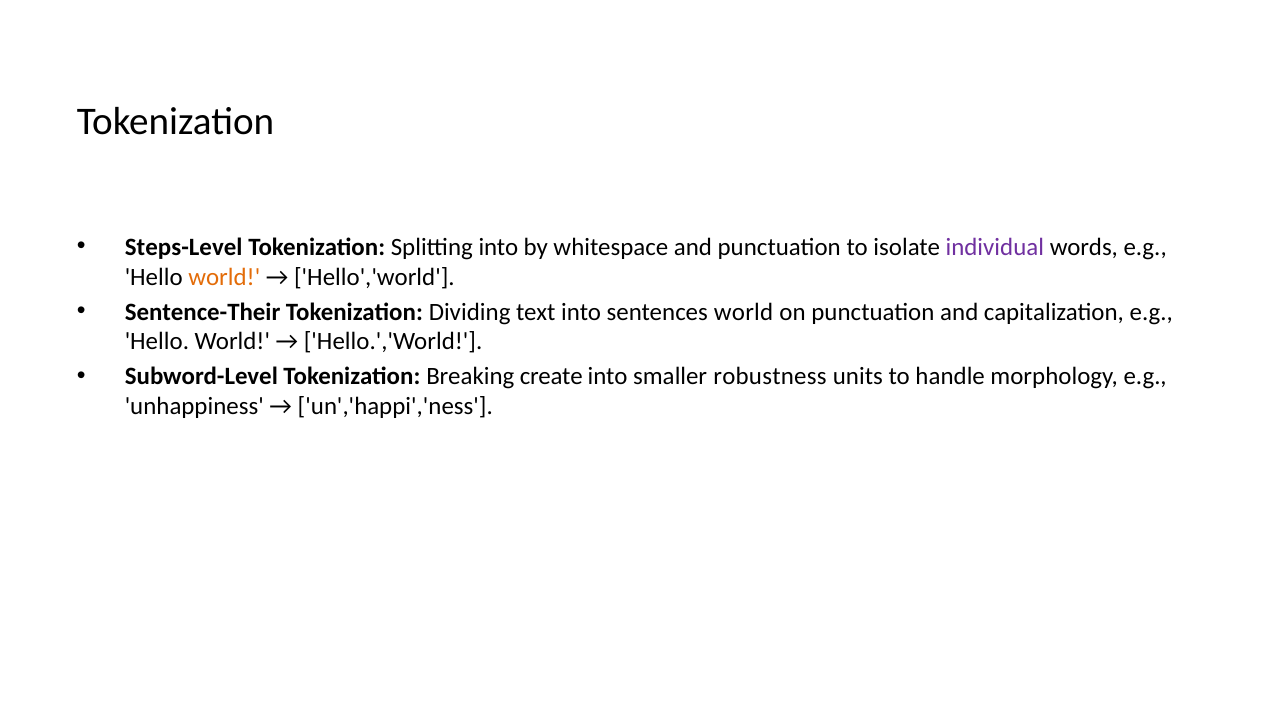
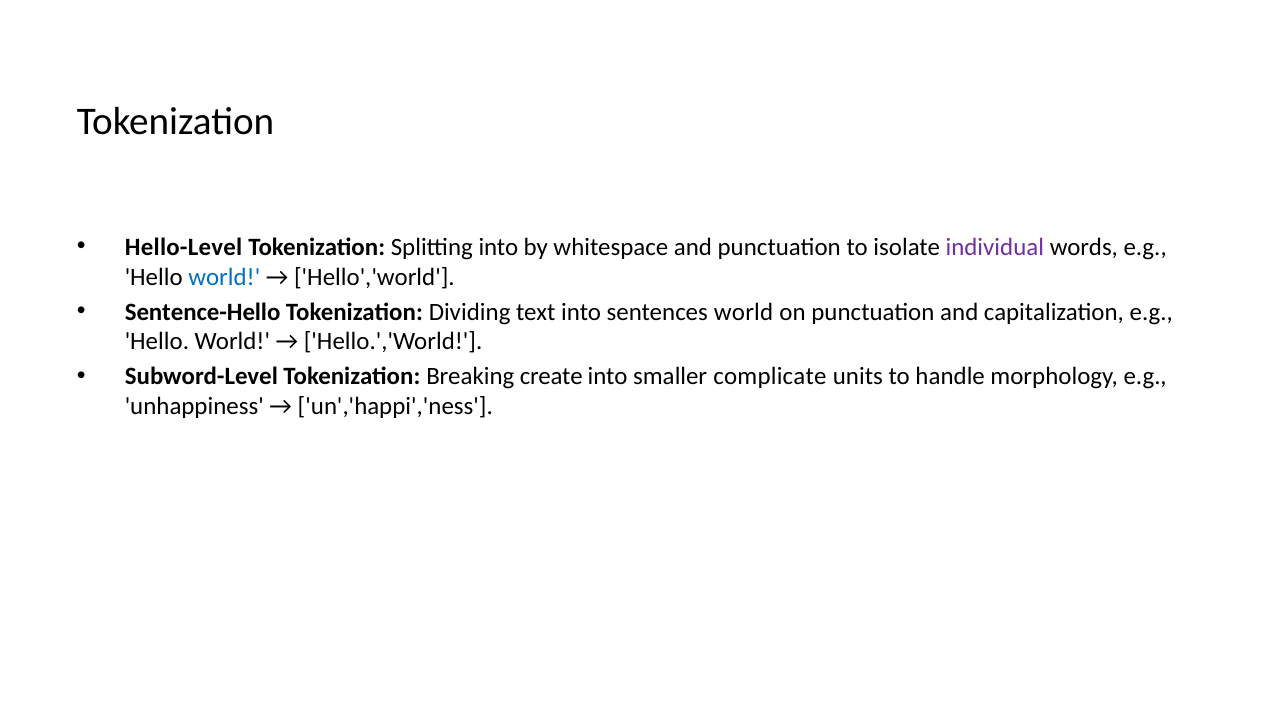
Steps-Level: Steps-Level -> Hello-Level
world at (224, 277) colour: orange -> blue
Sentence-Their: Sentence-Their -> Sentence-Hello
robustness: robustness -> complicate
